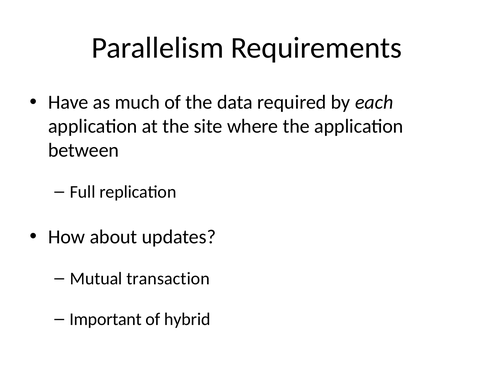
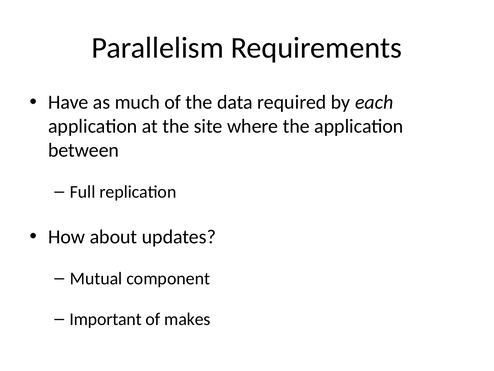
transaction: transaction -> component
hybrid: hybrid -> makes
